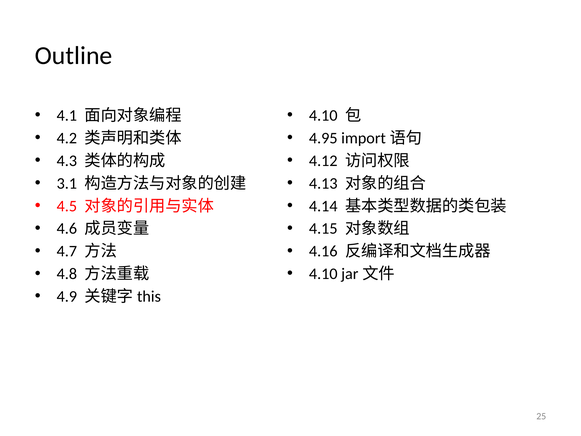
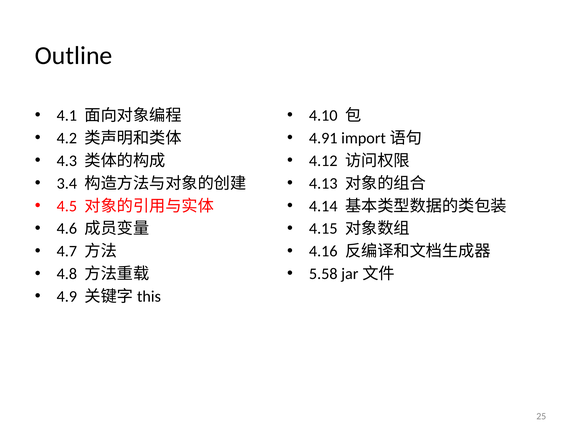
4.95: 4.95 -> 4.91
3.1: 3.1 -> 3.4
4.10 at (323, 274): 4.10 -> 5.58
